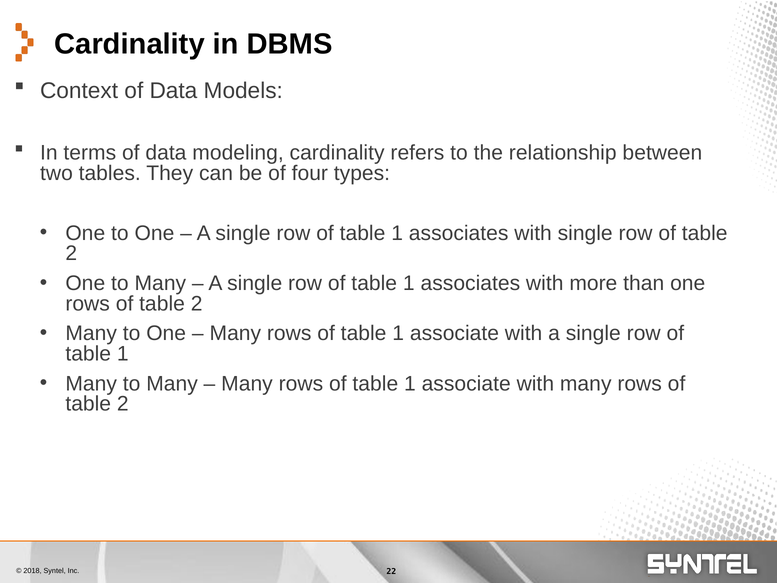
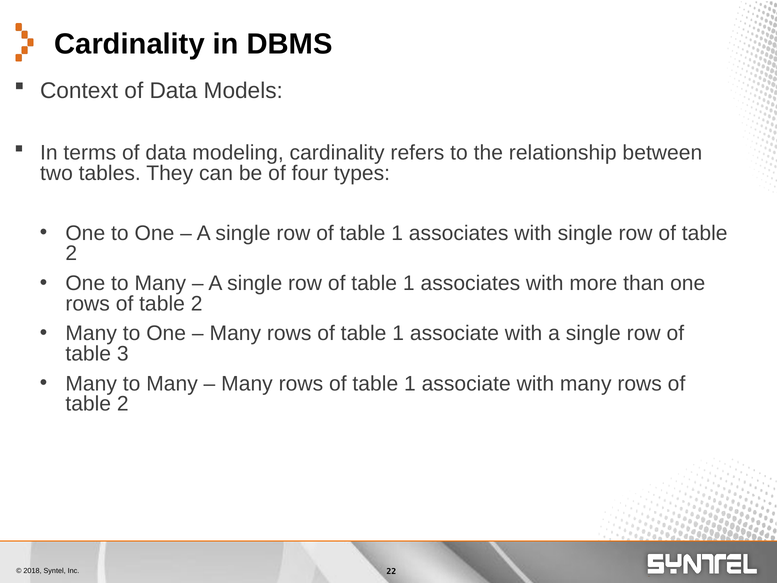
1 at (123, 354): 1 -> 3
